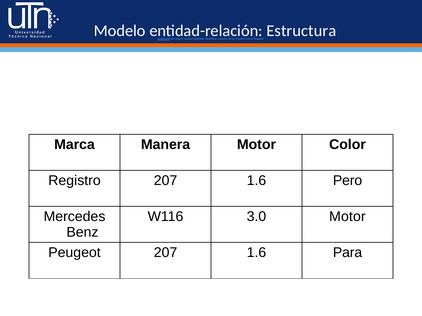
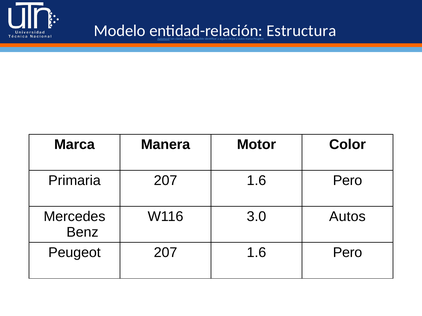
Registro: Registro -> Primaria
3.0 Motor: Motor -> Autos
Peugeot 207 1.6 Para: Para -> Pero
